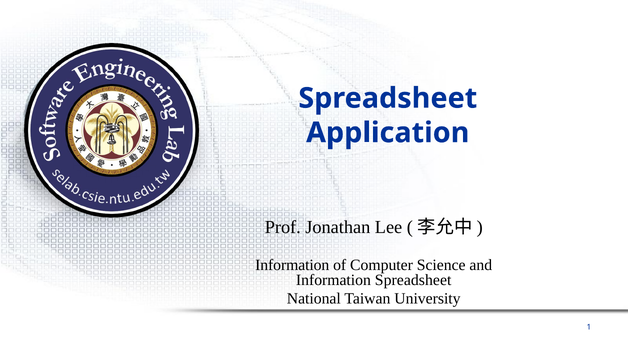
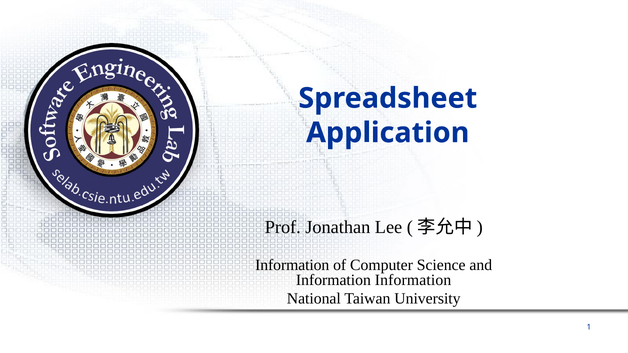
Information Spreadsheet: Spreadsheet -> Information
